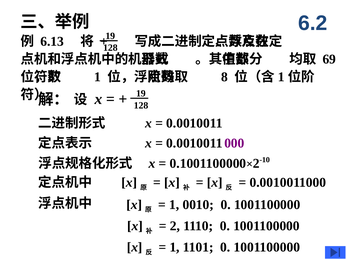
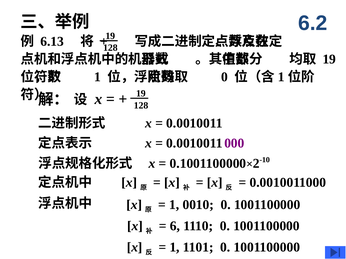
69 at (329, 59): 69 -> 19
8 at (224, 77): 8 -> 0
2: 2 -> 6
